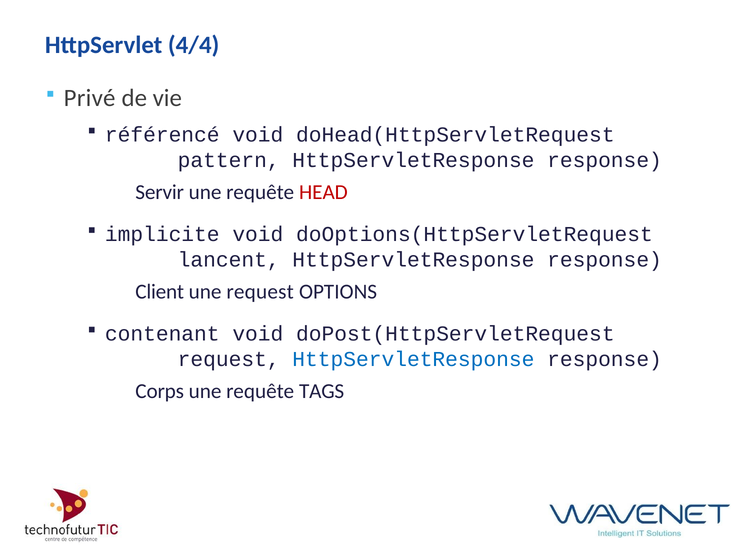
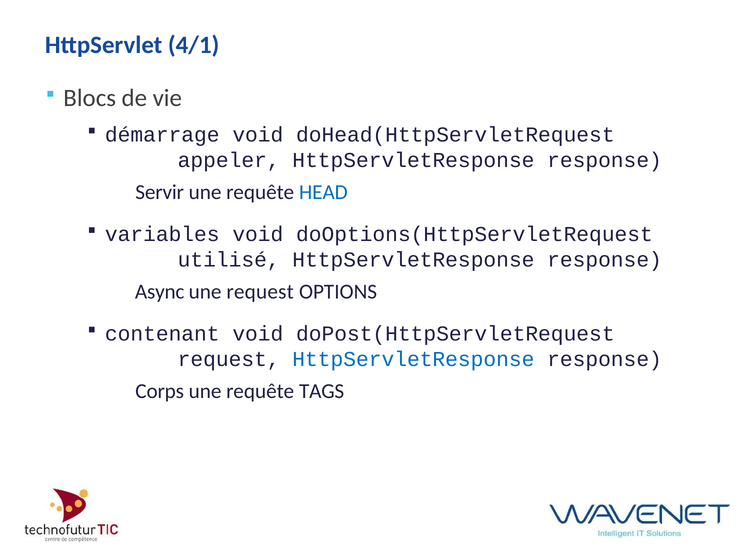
4/4: 4/4 -> 4/1
Privé: Privé -> Blocs
référencé: référencé -> démarrage
pattern: pattern -> appeler
HEAD colour: red -> blue
implicite: implicite -> variables
lancent: lancent -> utilisé
Client: Client -> Async
